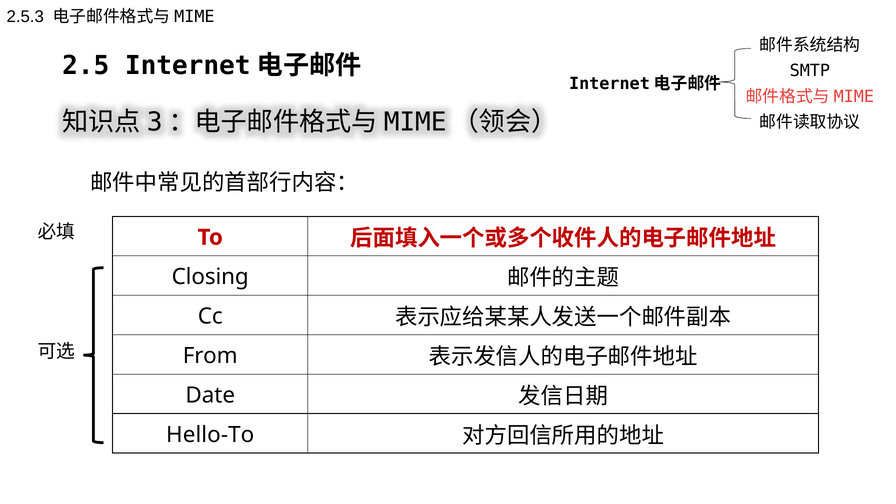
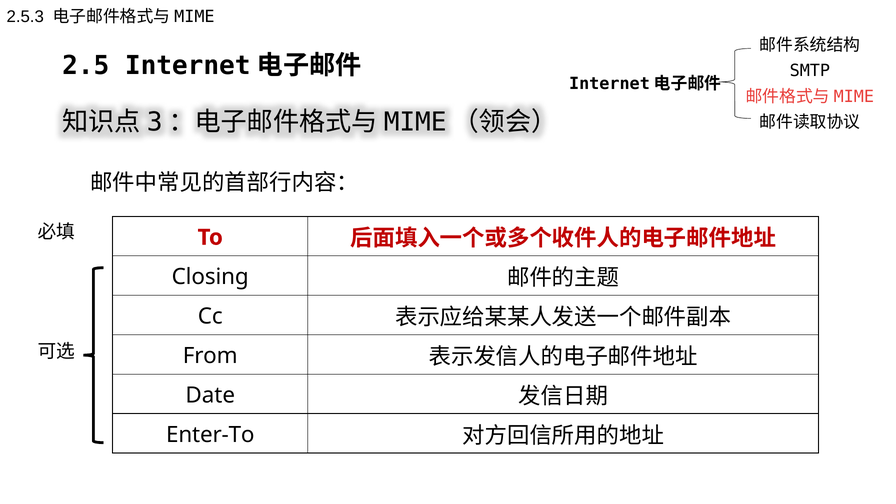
Hello-To: Hello-To -> Enter-To
